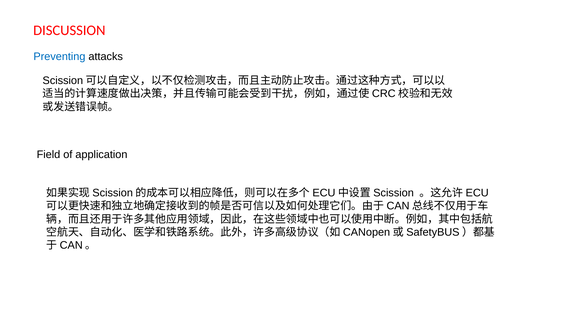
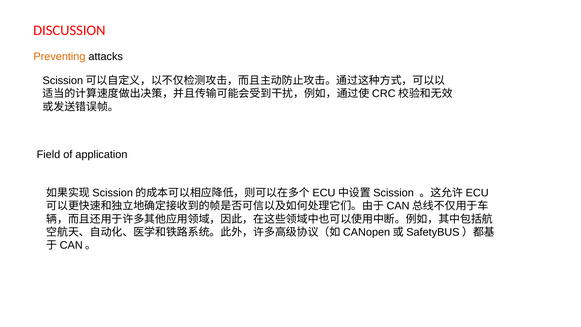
Preventing colour: blue -> orange
